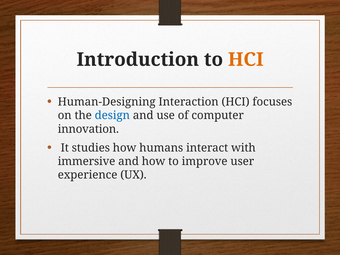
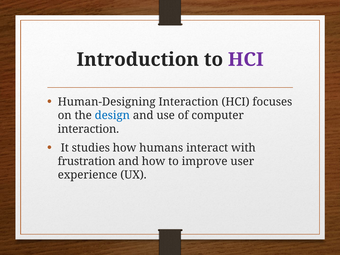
HCI at (246, 60) colour: orange -> purple
innovation at (88, 129): innovation -> interaction
immersive: immersive -> frustration
